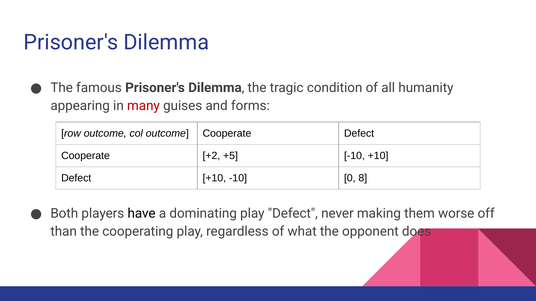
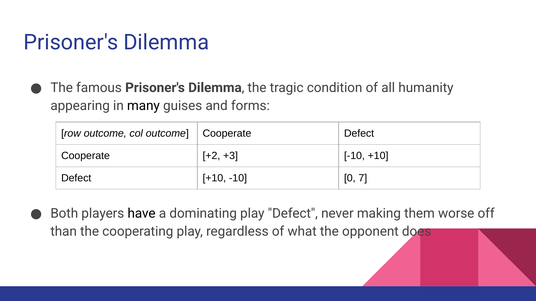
many colour: red -> black
+5: +5 -> +3
8: 8 -> 7
